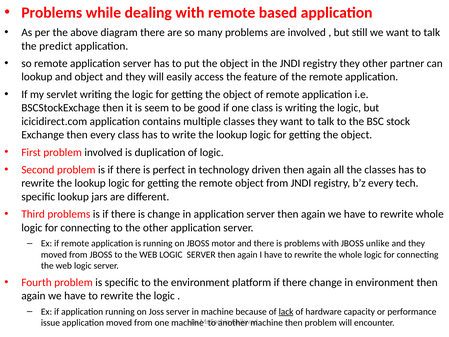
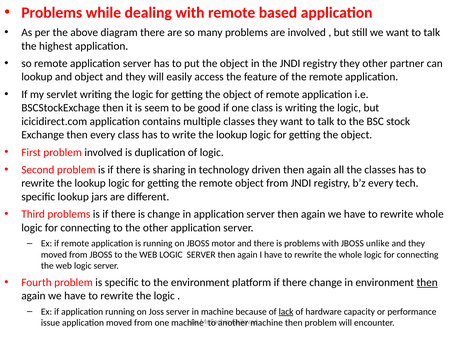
predict: predict -> highest
perfect: perfect -> sharing
then at (427, 282) underline: none -> present
